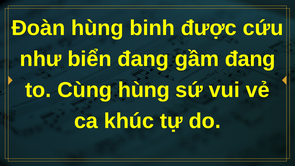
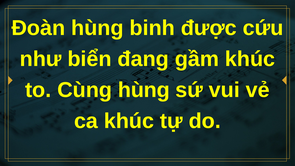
gầm đang: đang -> khúc
